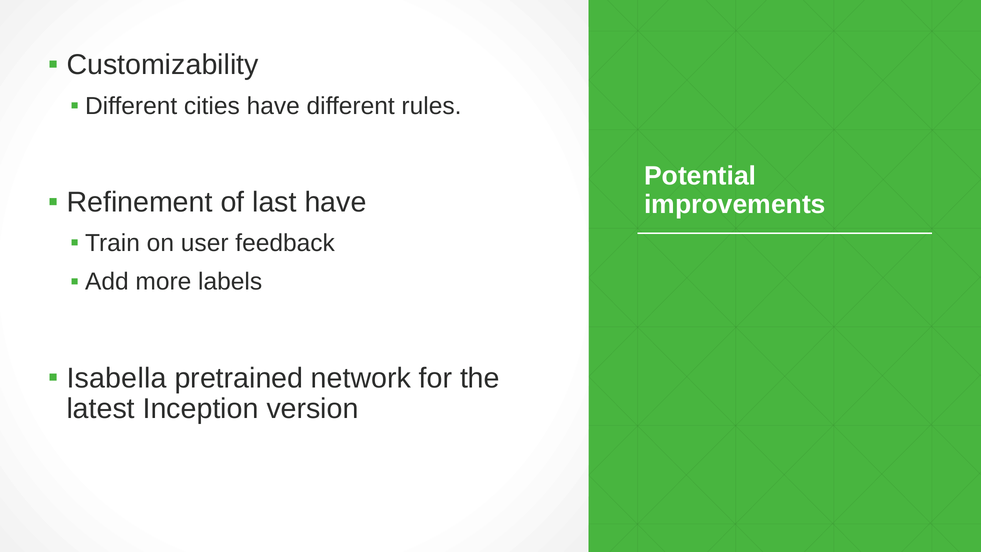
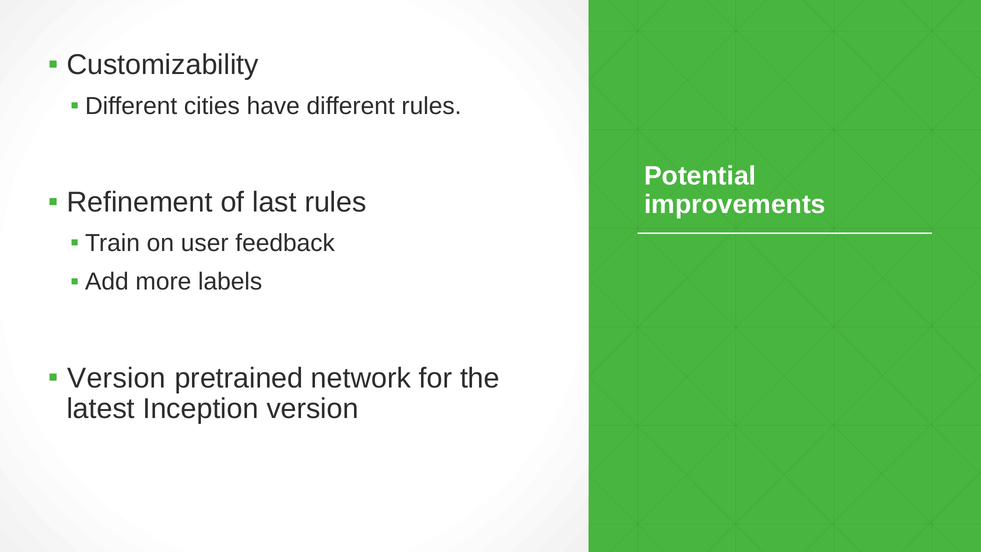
last have: have -> rules
Isabella at (117, 378): Isabella -> Version
